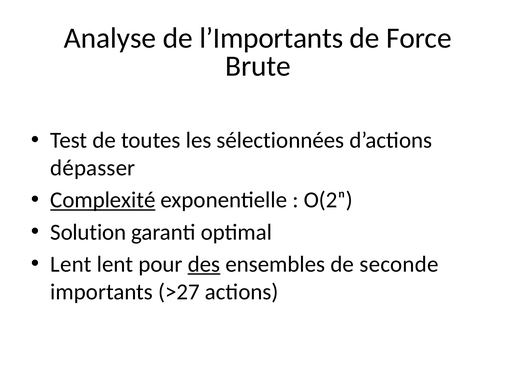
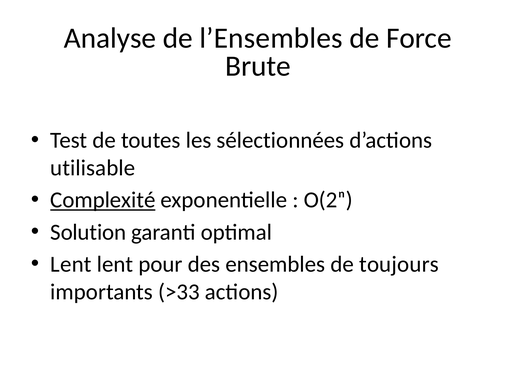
l’Importants: l’Importants -> l’Ensembles
dépasser: dépasser -> utilisable
des underline: present -> none
seconde: seconde -> toujours
>27: >27 -> >33
